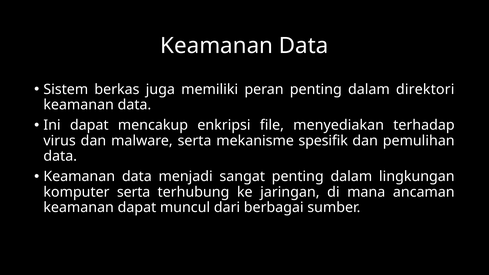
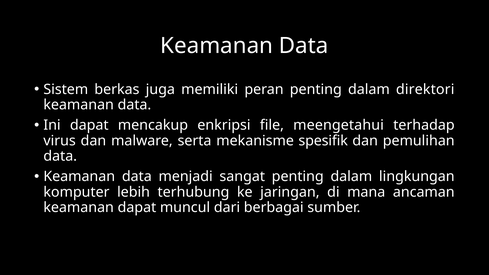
menyediakan: menyediakan -> meengetahui
komputer serta: serta -> lebih
